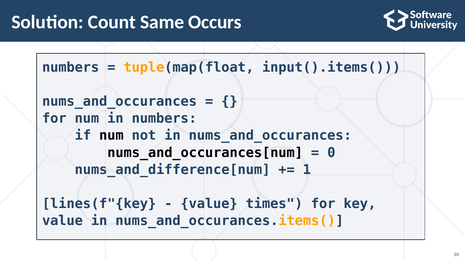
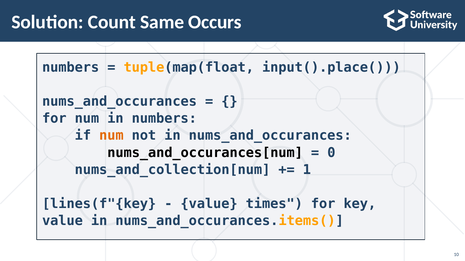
input().items(: input().items( -> input().place(
num at (111, 136) colour: black -> orange
nums_and_difference[num: nums_and_difference[num -> nums_and_collection[num
